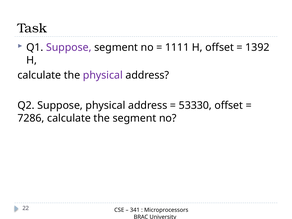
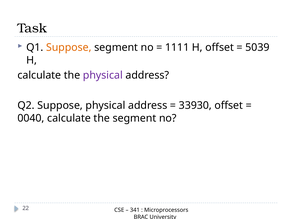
Suppose at (69, 47) colour: purple -> orange
1392: 1392 -> 5039
53330: 53330 -> 33930
7286: 7286 -> 0040
